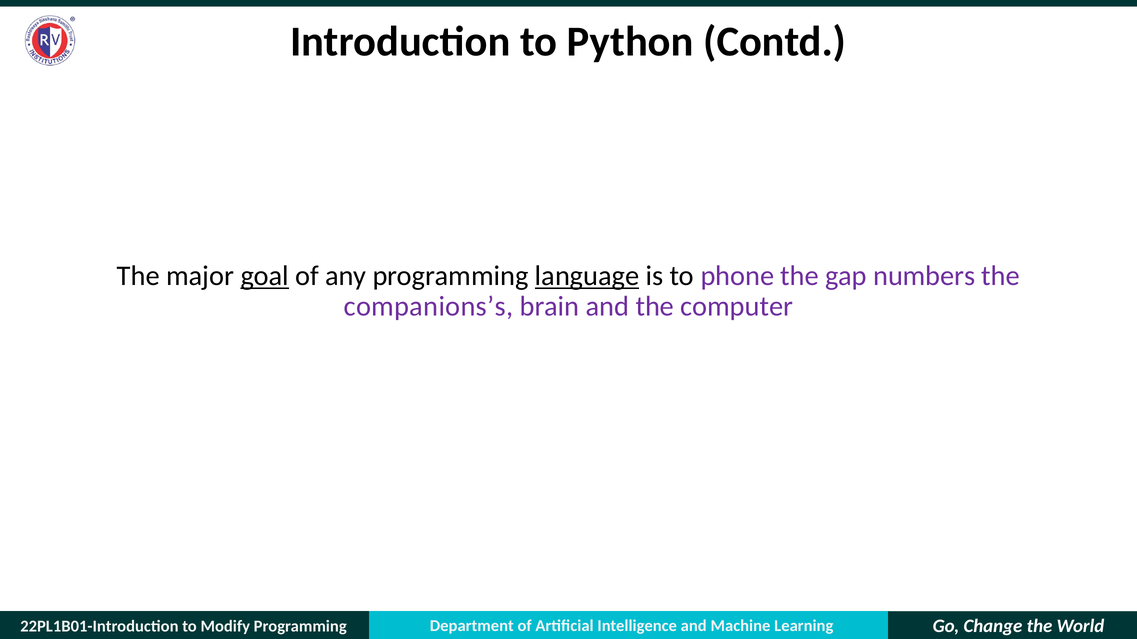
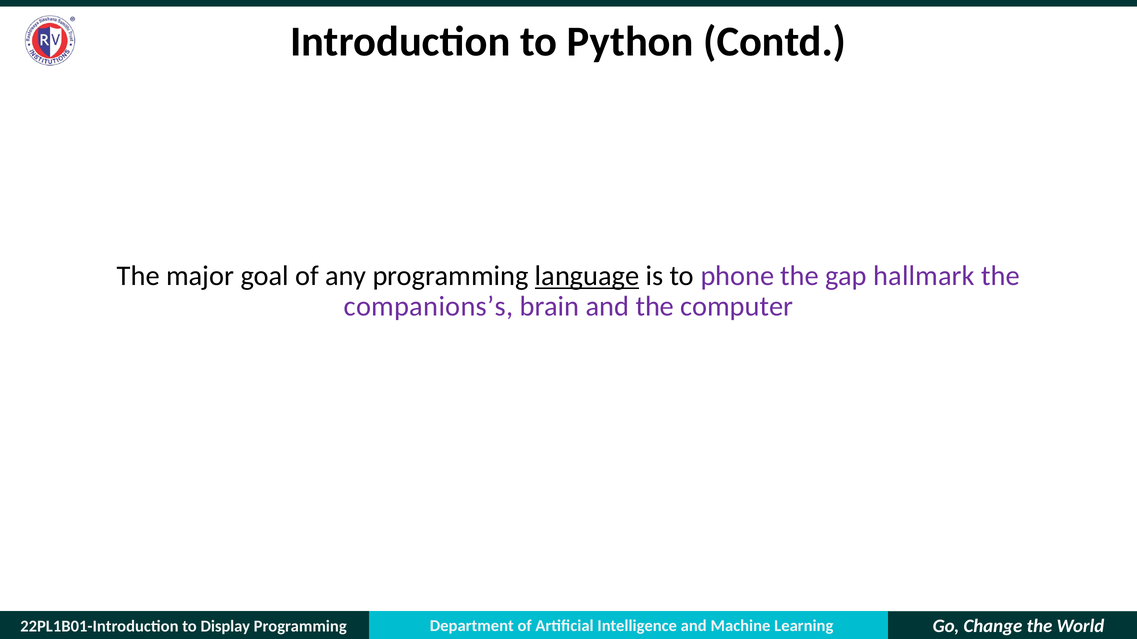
goal underline: present -> none
numbers: numbers -> hallmark
Modify: Modify -> Display
